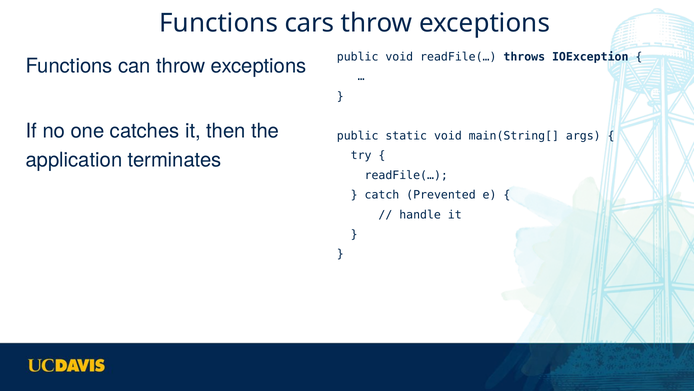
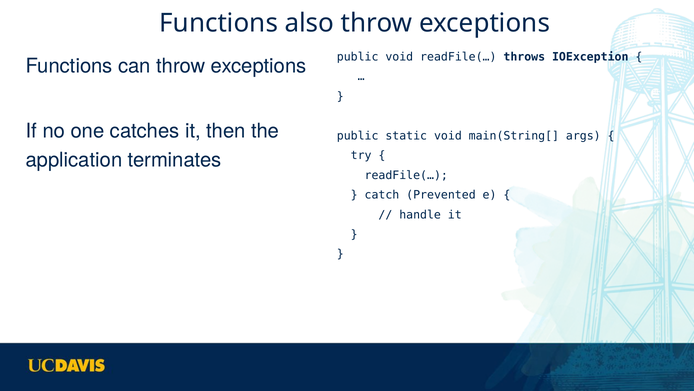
cars: cars -> also
